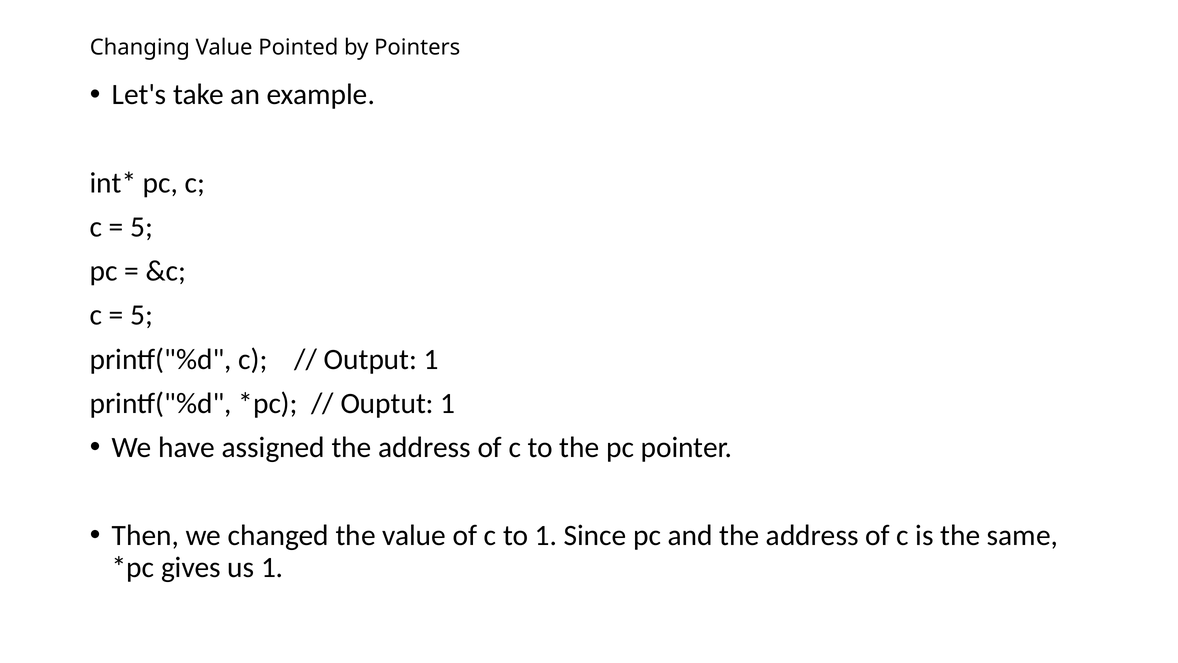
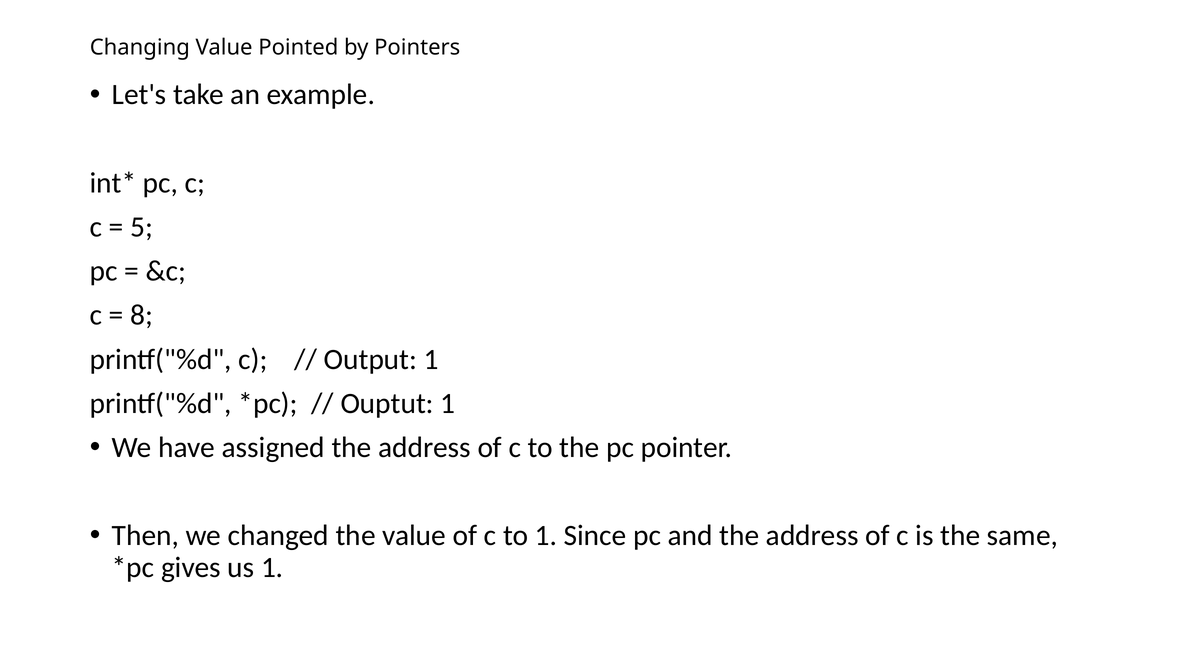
5 at (142, 315): 5 -> 8
